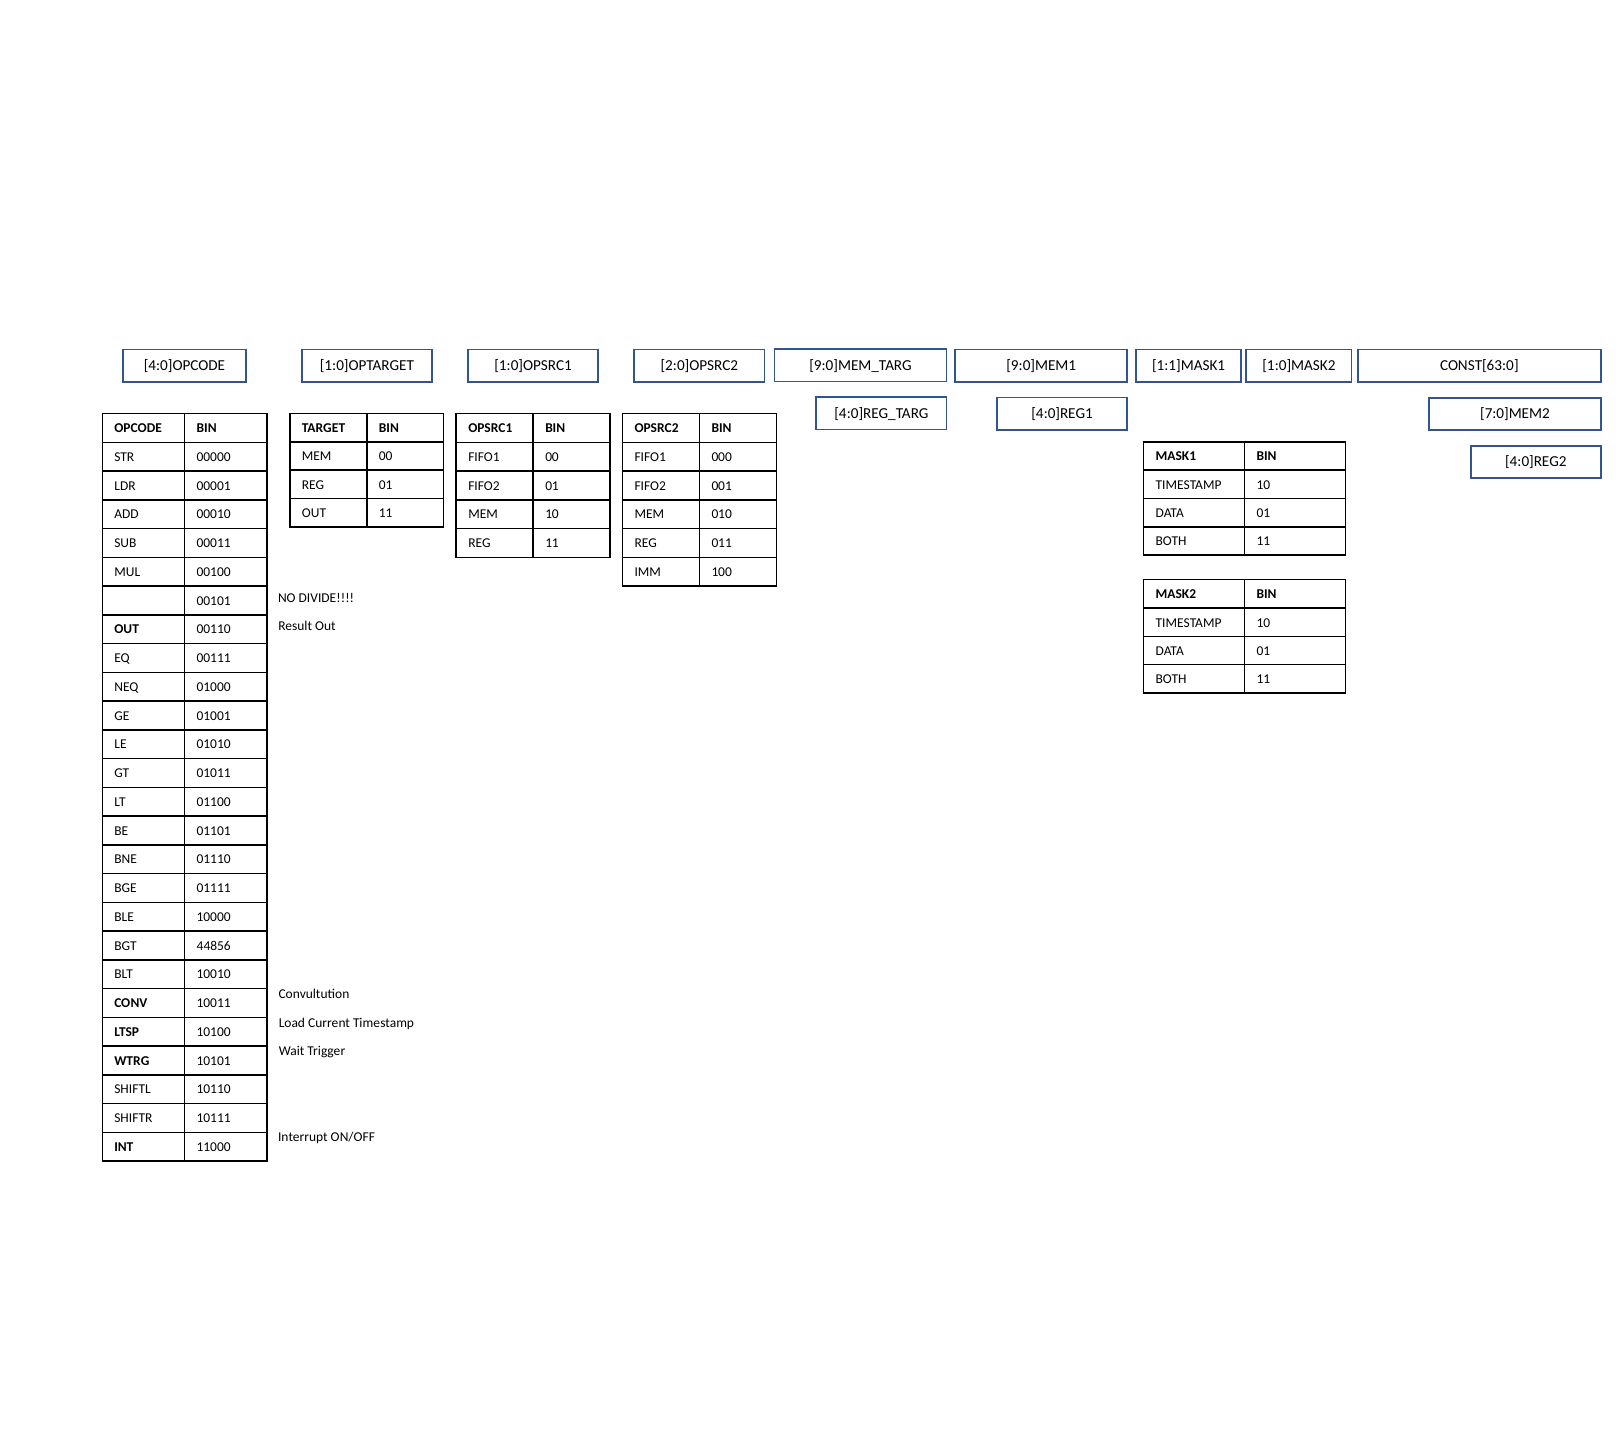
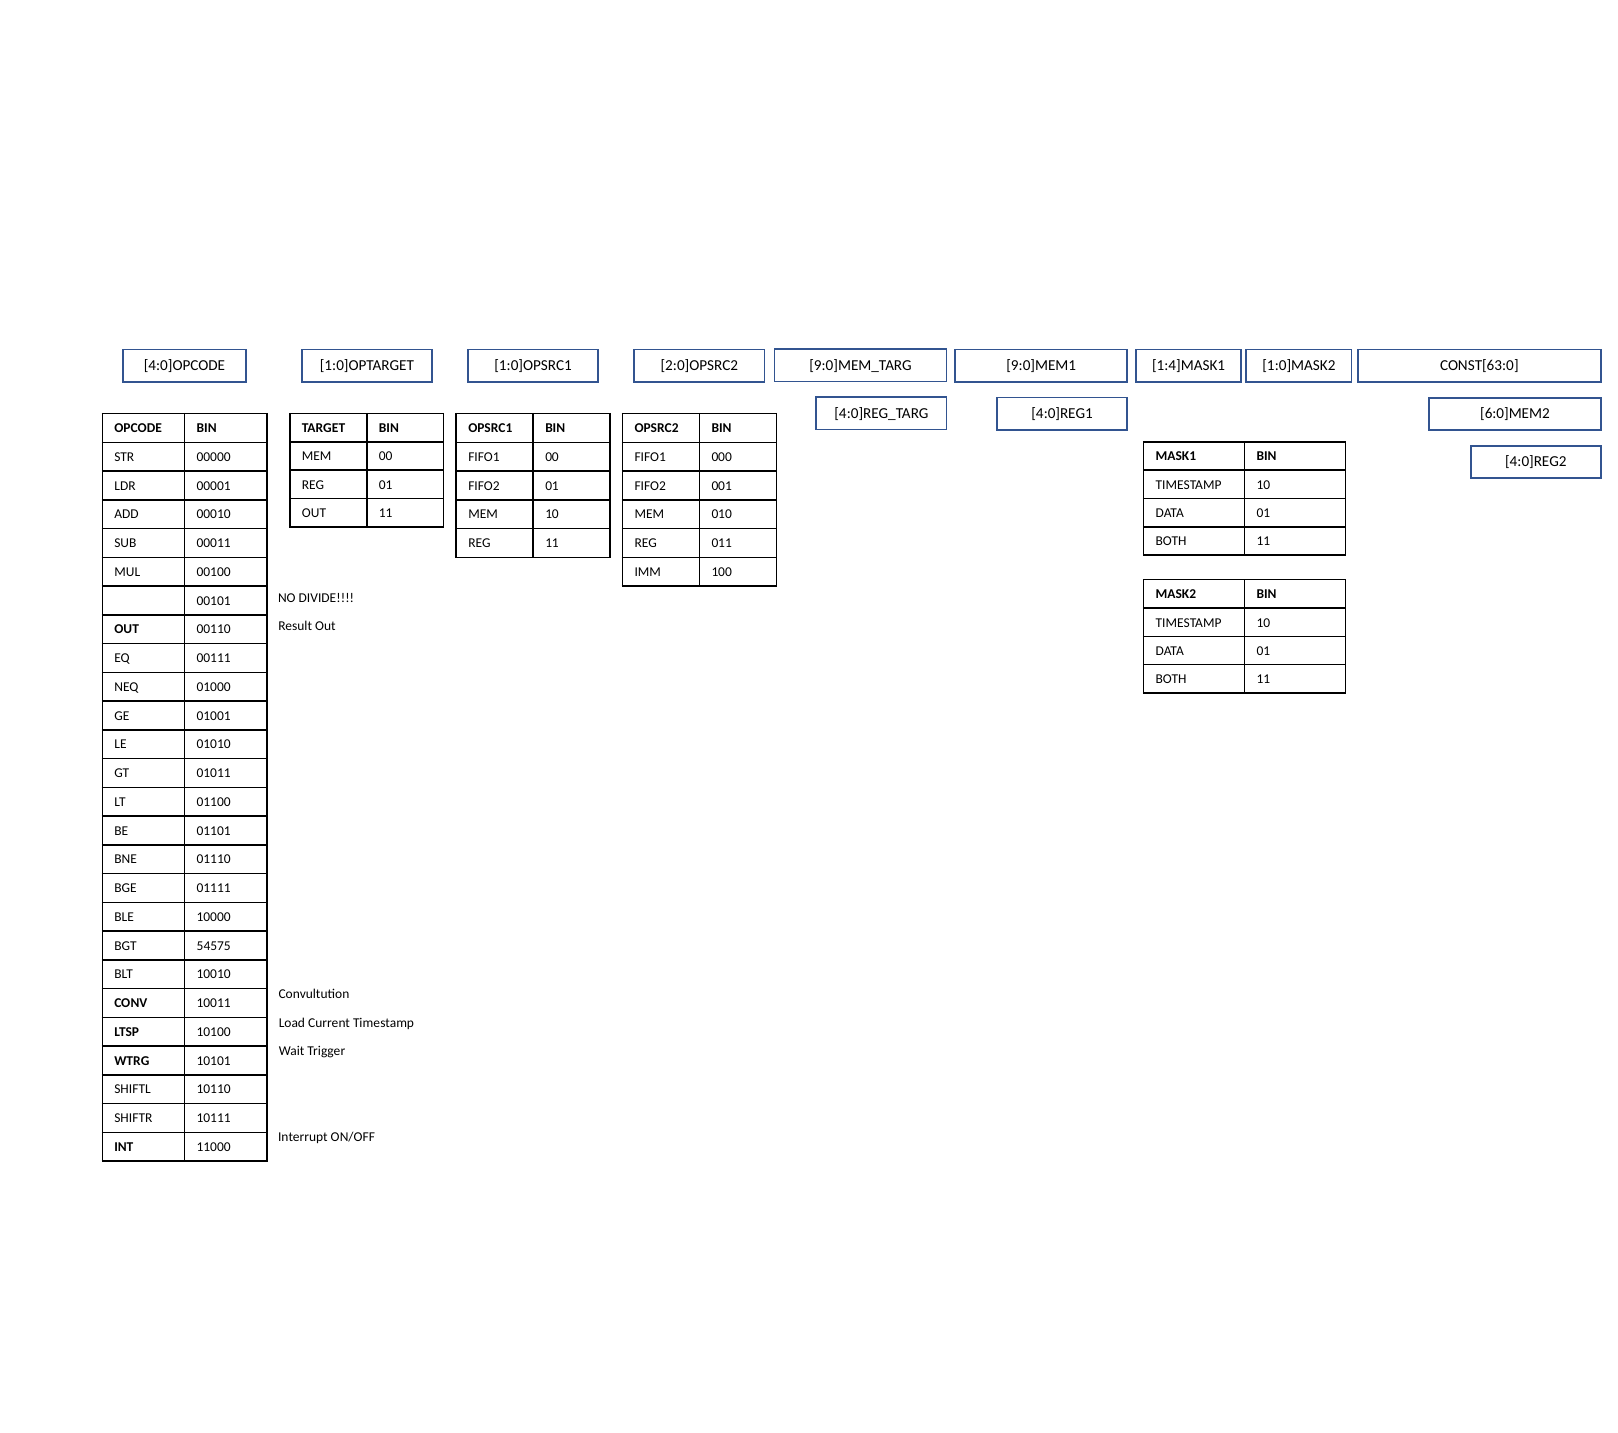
1:1]MASK1: 1:1]MASK1 -> 1:4]MASK1
7:0]MEM2: 7:0]MEM2 -> 6:0]MEM2
44856: 44856 -> 54575
